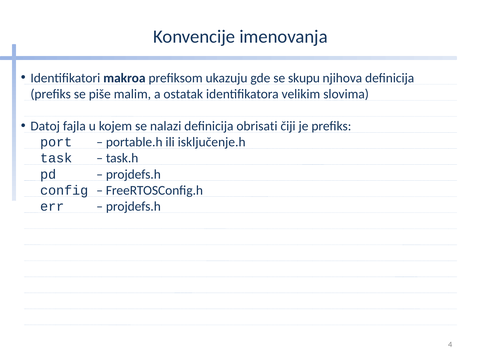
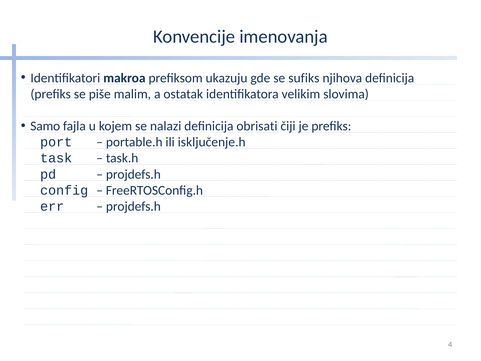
skupu: skupu -> sufiks
Datoj: Datoj -> Samo
